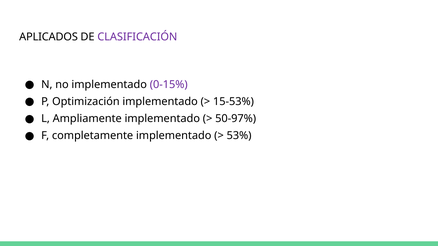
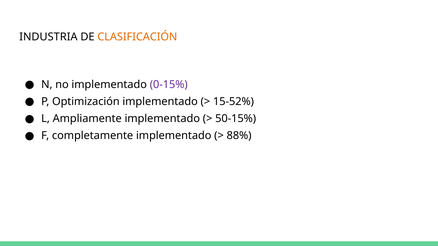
APLICADOS: APLICADOS -> INDUSTRIA
CLASIFICACIÓN colour: purple -> orange
15-53%: 15-53% -> 15-52%
50-97%: 50-97% -> 50-15%
53%: 53% -> 88%
